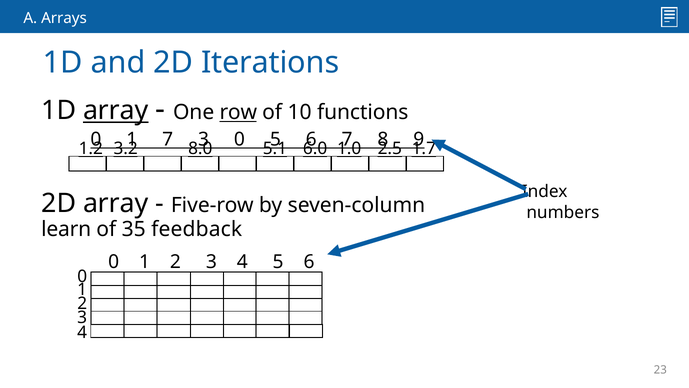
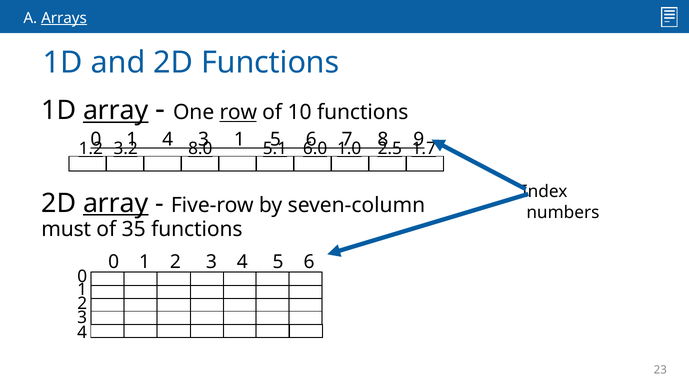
Arrays underline: none -> present
2D Iterations: Iterations -> Functions
7 at (168, 139): 7 -> 4
0 at (239, 139): 0 -> 1
array at (116, 203) underline: none -> present
learn: learn -> must
35 feedback: feedback -> functions
